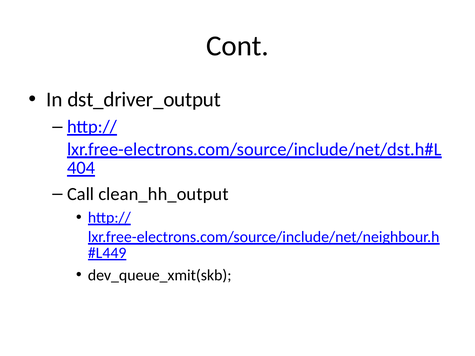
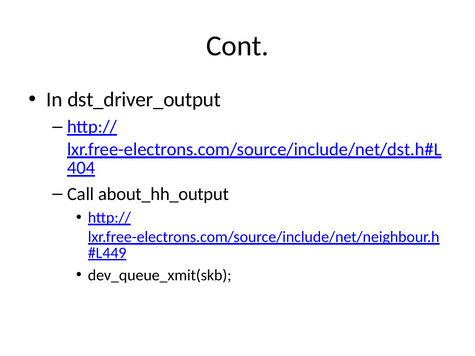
clean_hh_output: clean_hh_output -> about_hh_output
